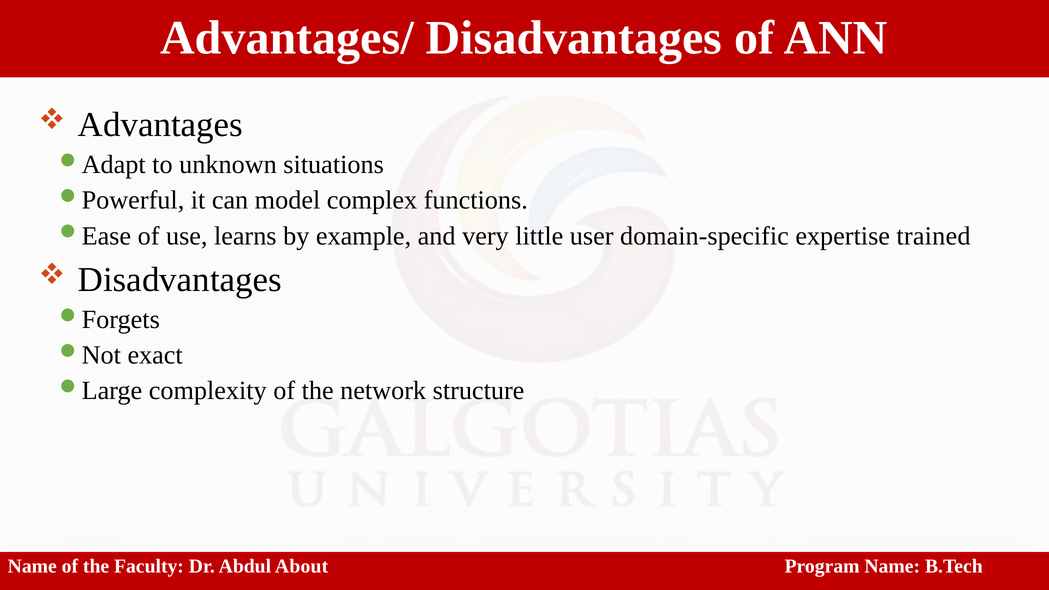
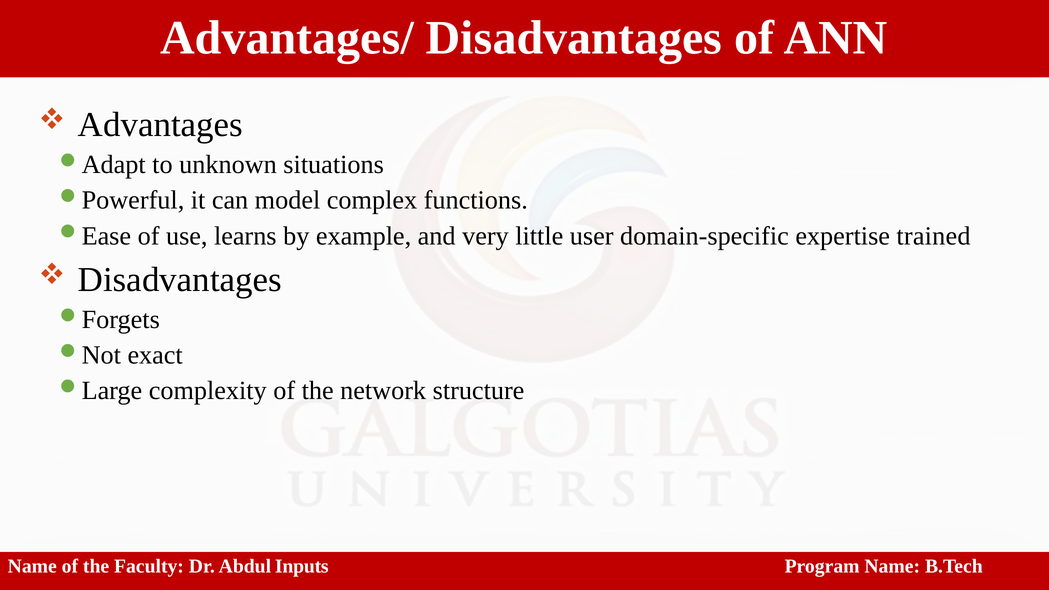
About: About -> Inputs
